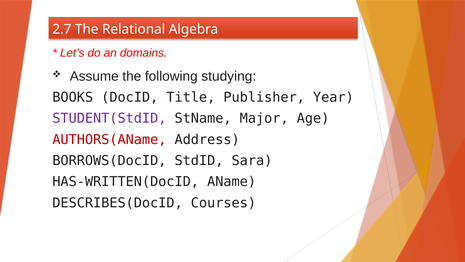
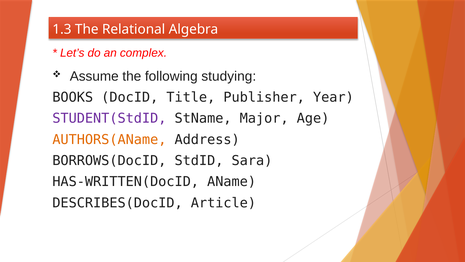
2.7: 2.7 -> 1.3
domains: domains -> complex
AUTHORS(AName colour: red -> orange
Courses: Courses -> Article
